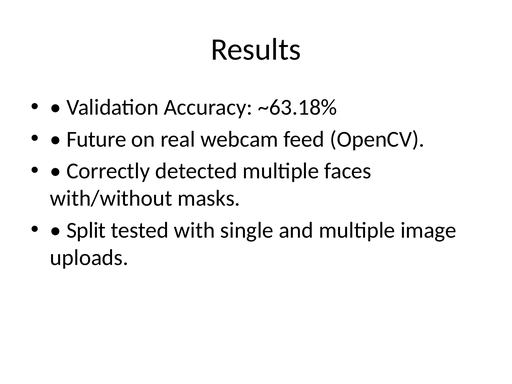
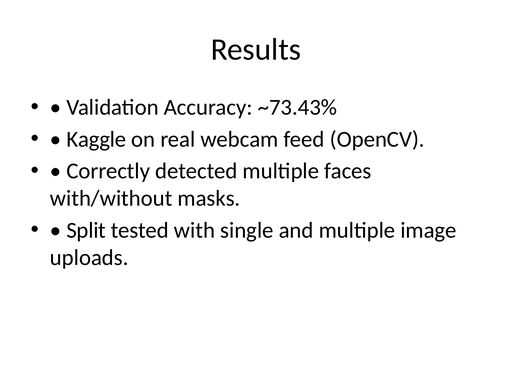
~63.18%: ~63.18% -> ~73.43%
Future: Future -> Kaggle
